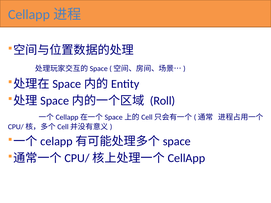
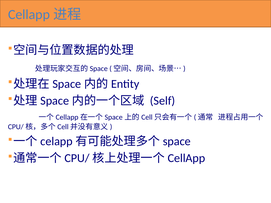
Roll: Roll -> Self
